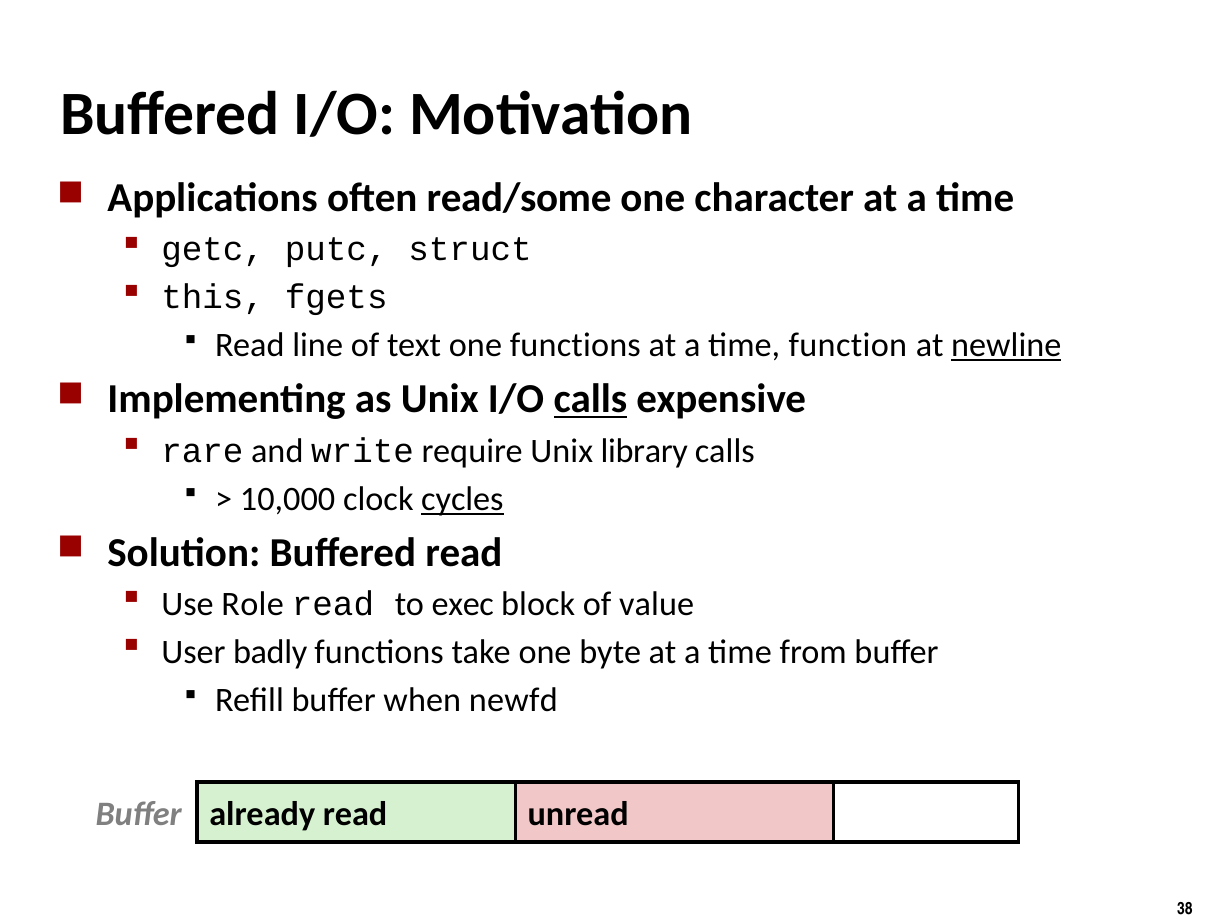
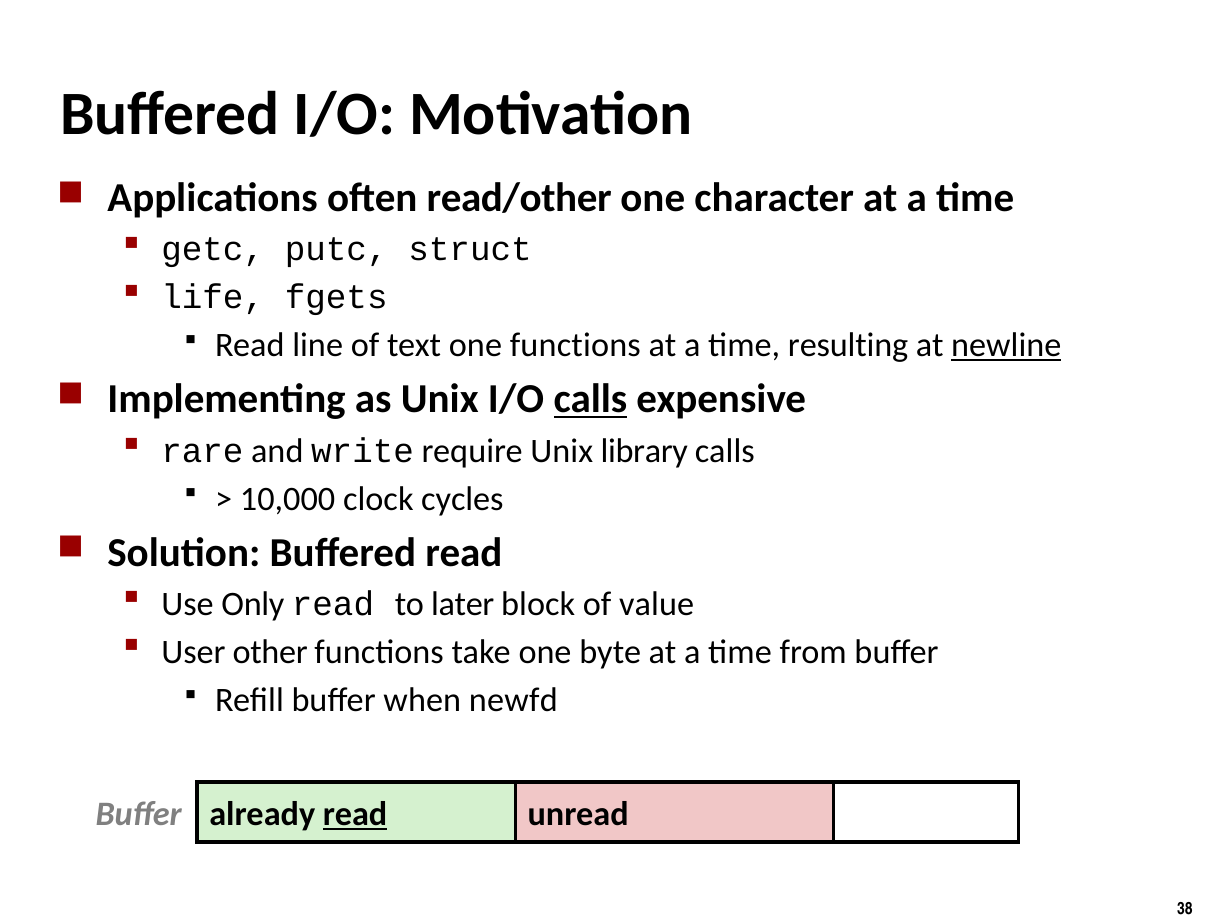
read/some: read/some -> read/other
this: this -> life
function: function -> resulting
cycles underline: present -> none
Role: Role -> Only
exec: exec -> later
badly: badly -> other
read at (355, 814) underline: none -> present
